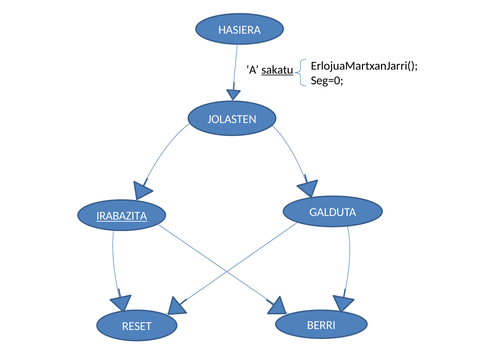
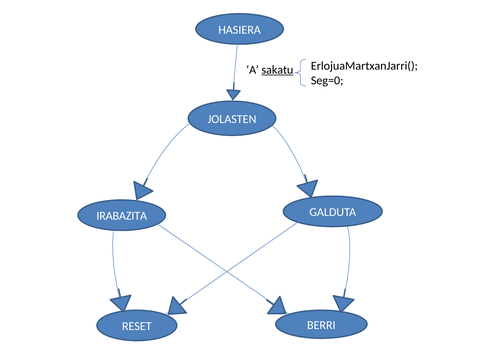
IRABAZITA underline: present -> none
